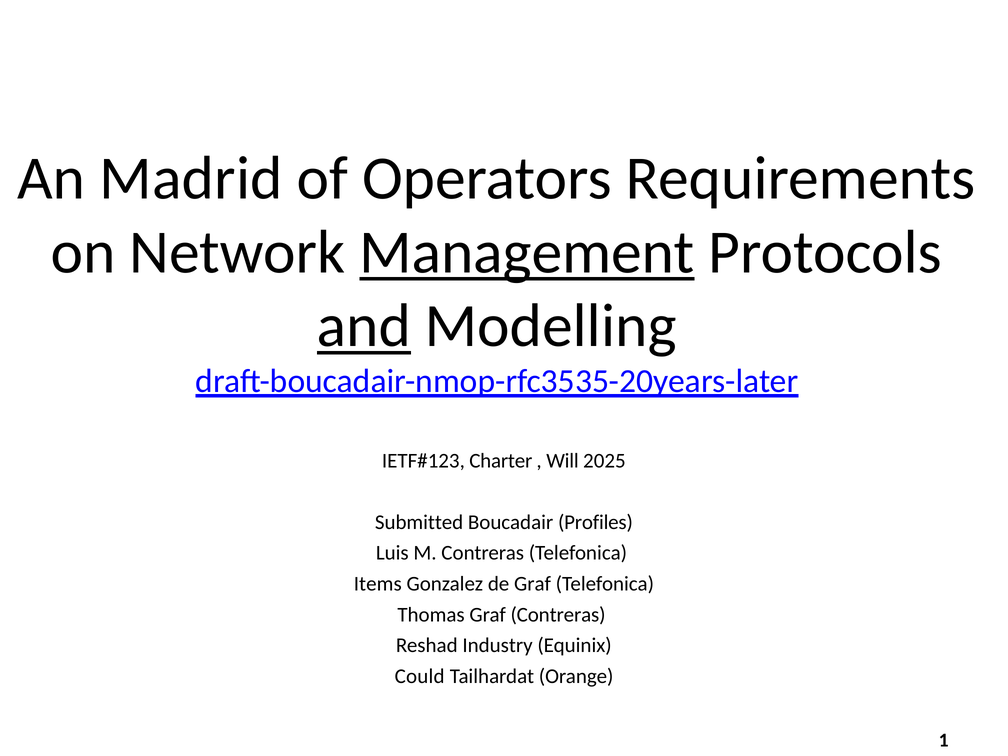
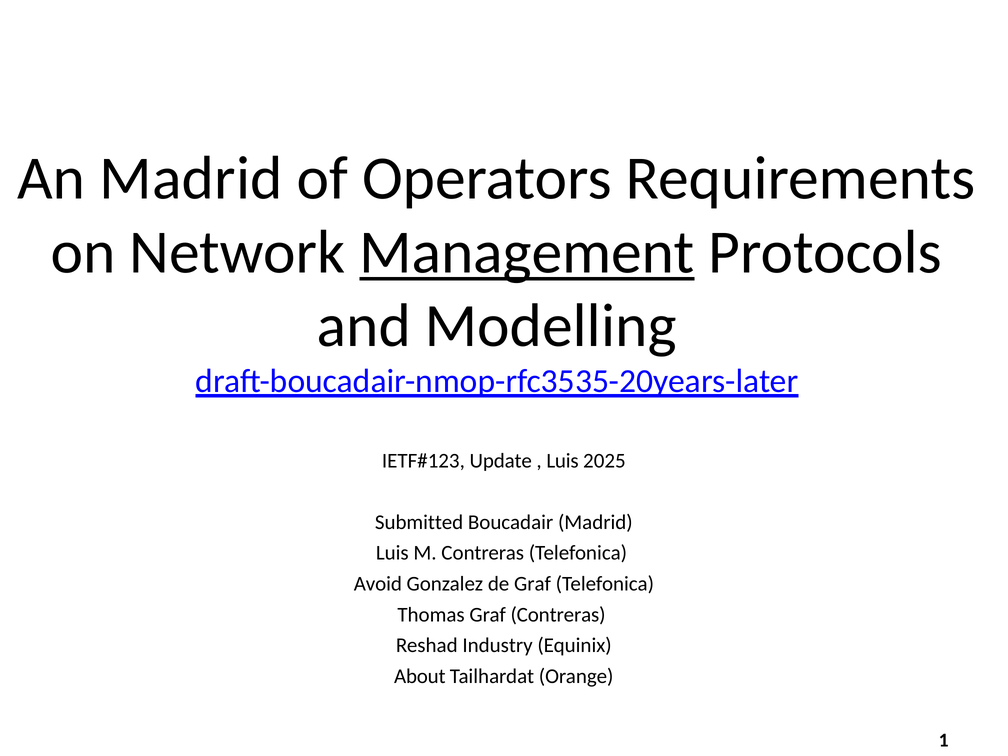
and underline: present -> none
Charter: Charter -> Update
Will at (562, 461): Will -> Luis
Boucadair Profiles: Profiles -> Madrid
Items: Items -> Avoid
Could: Could -> About
